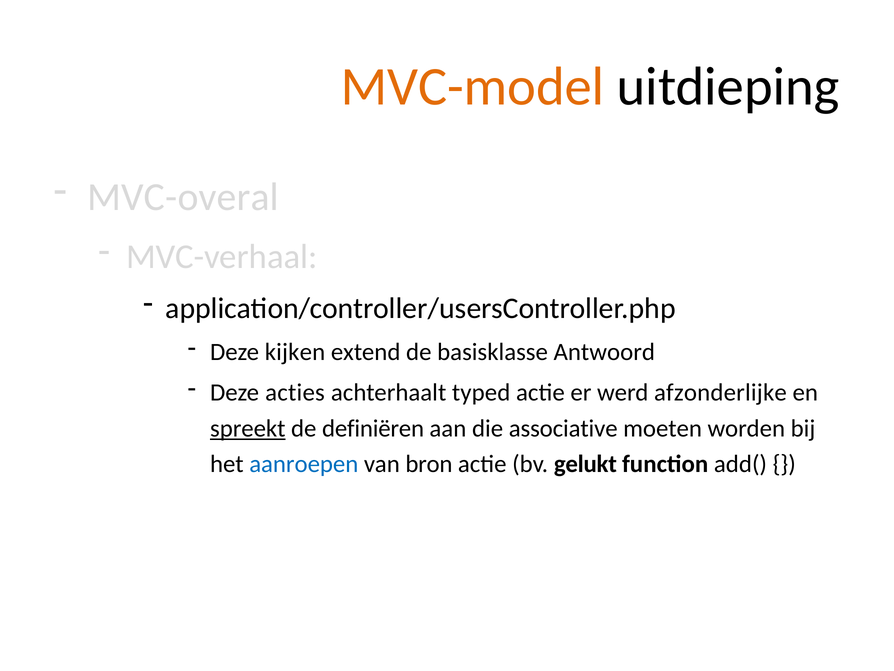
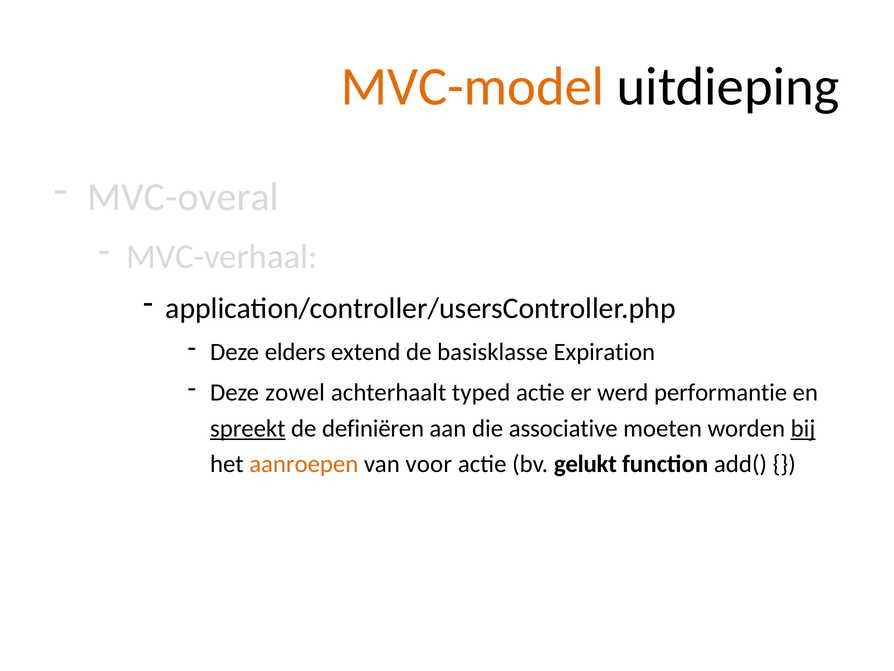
kijken: kijken -> elders
Antwoord: Antwoord -> Expiration
acties: acties -> zowel
afzonderlijke: afzonderlijke -> performantie
bij underline: none -> present
aanroepen colour: blue -> orange
bron: bron -> voor
